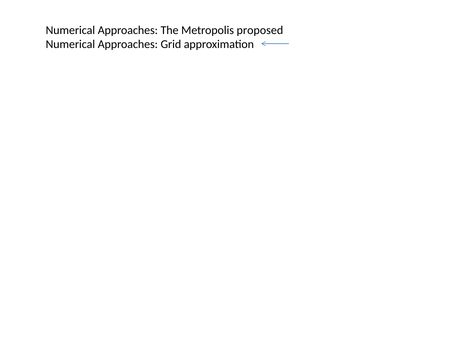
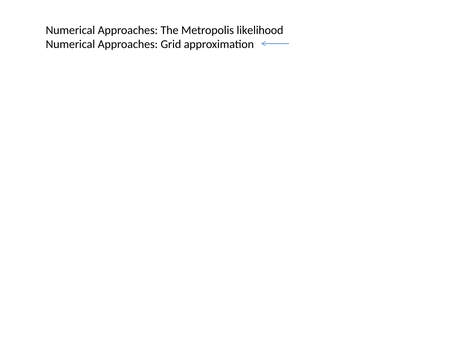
proposed: proposed -> likelihood
